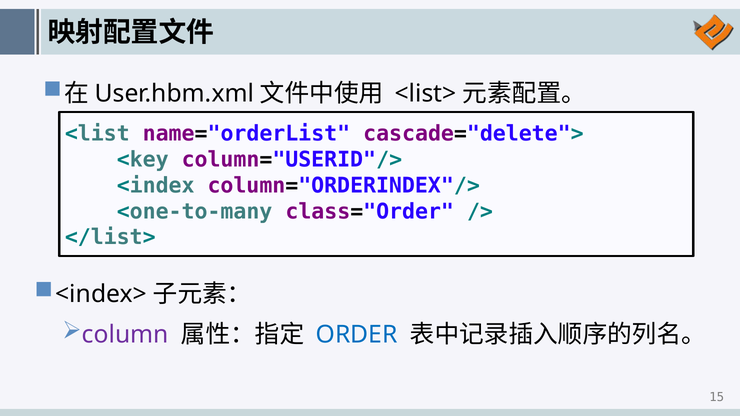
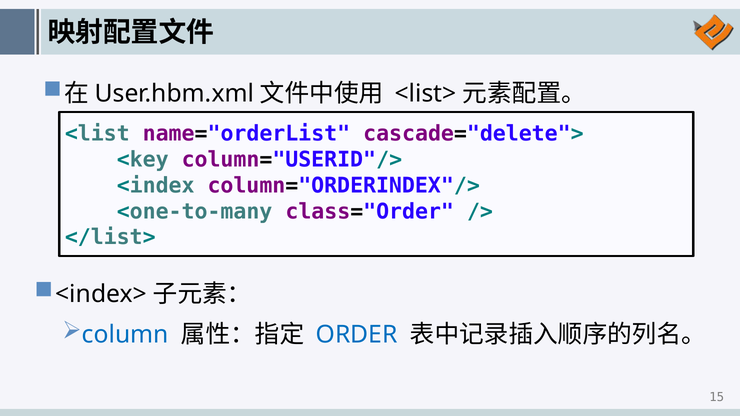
column colour: purple -> blue
